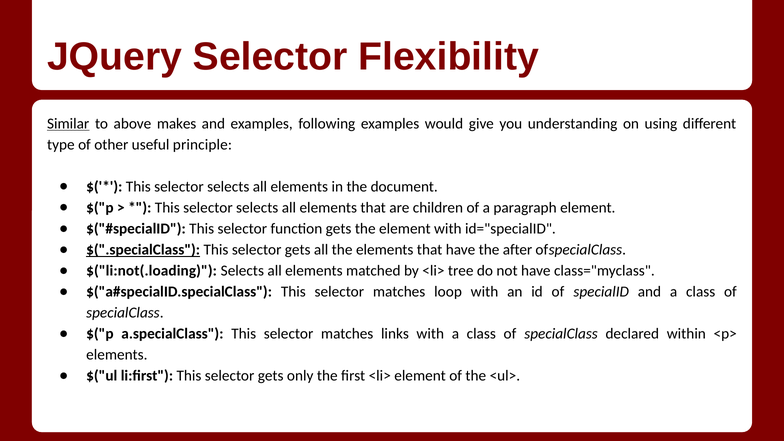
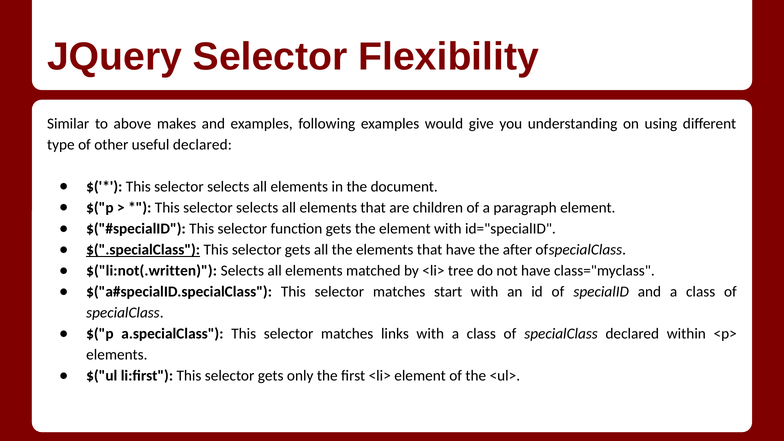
Similar underline: present -> none
useful principle: principle -> declared
$("li:not(.loading: $("li:not(.loading -> $("li:not(.written
loop: loop -> start
